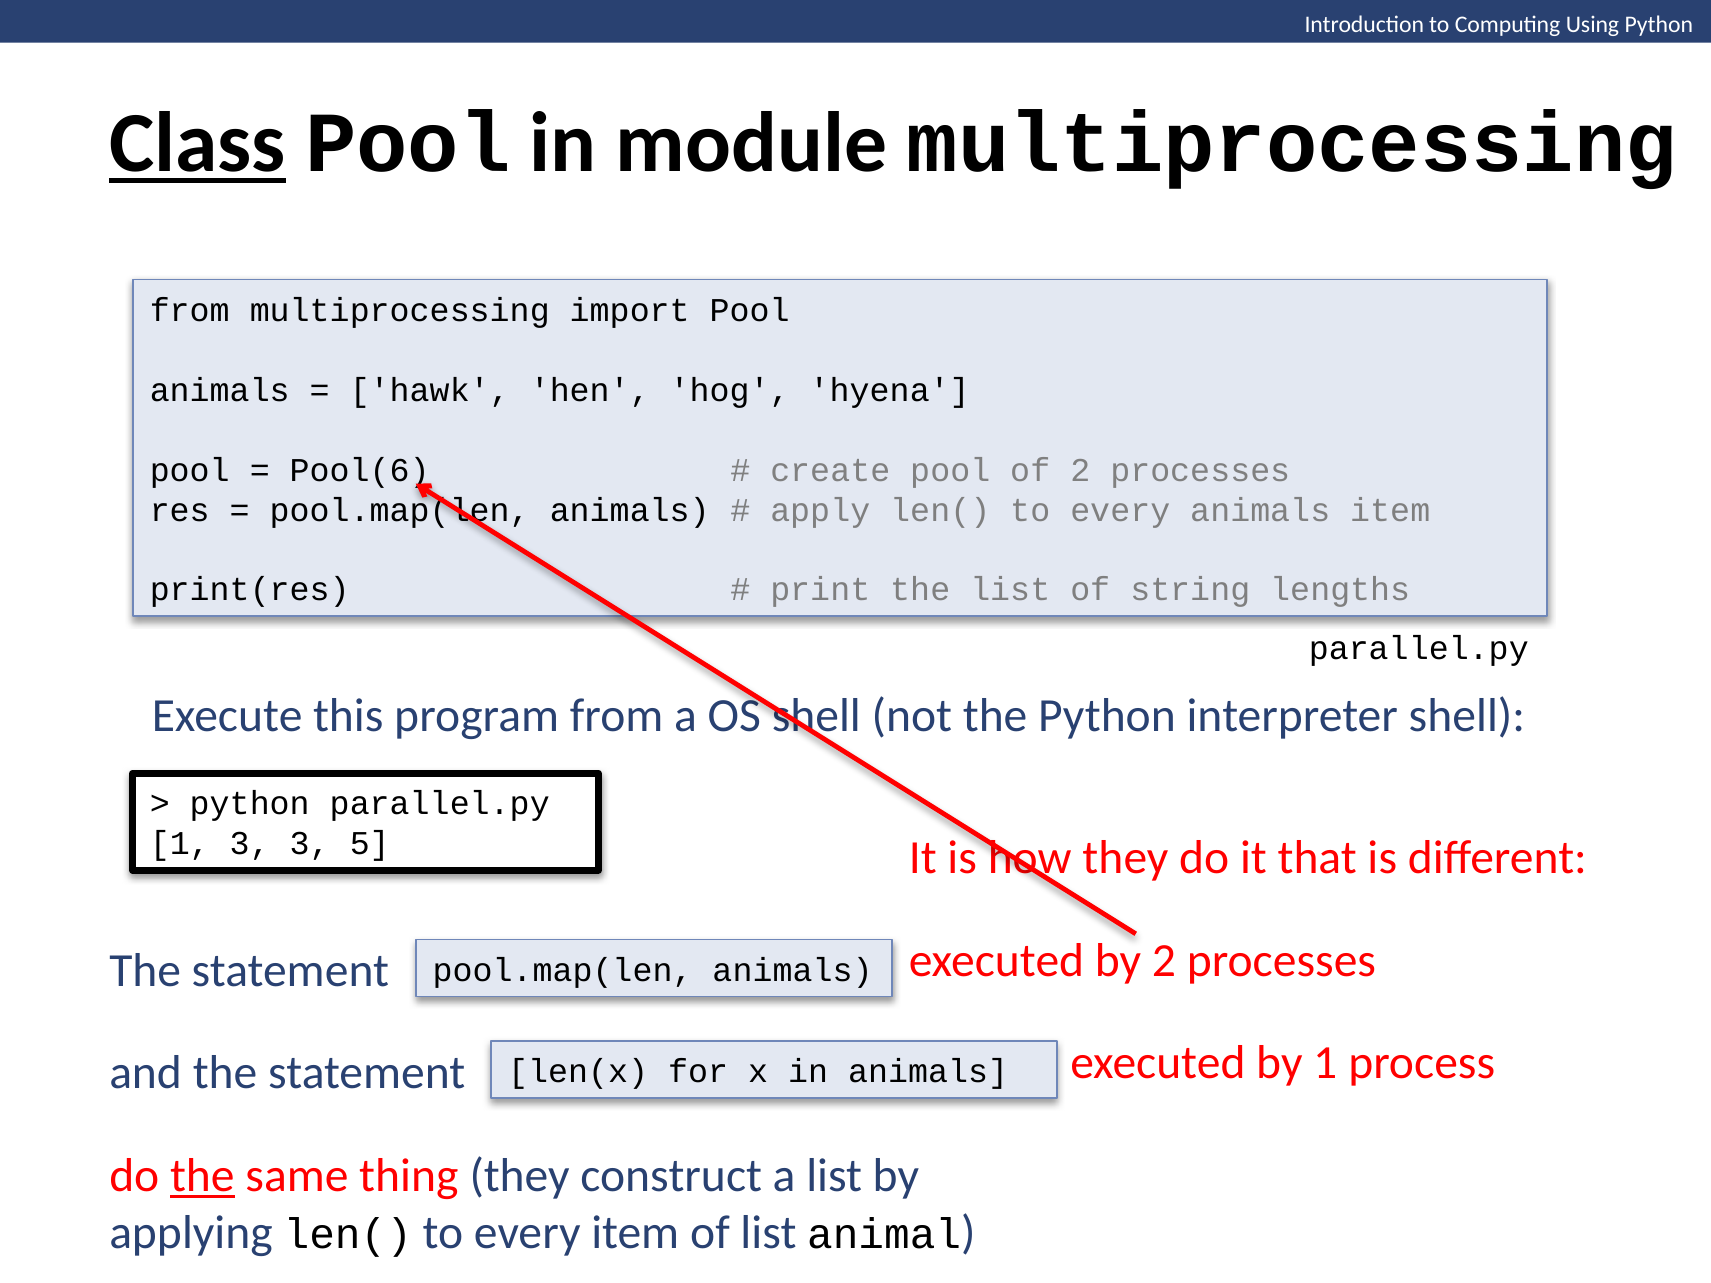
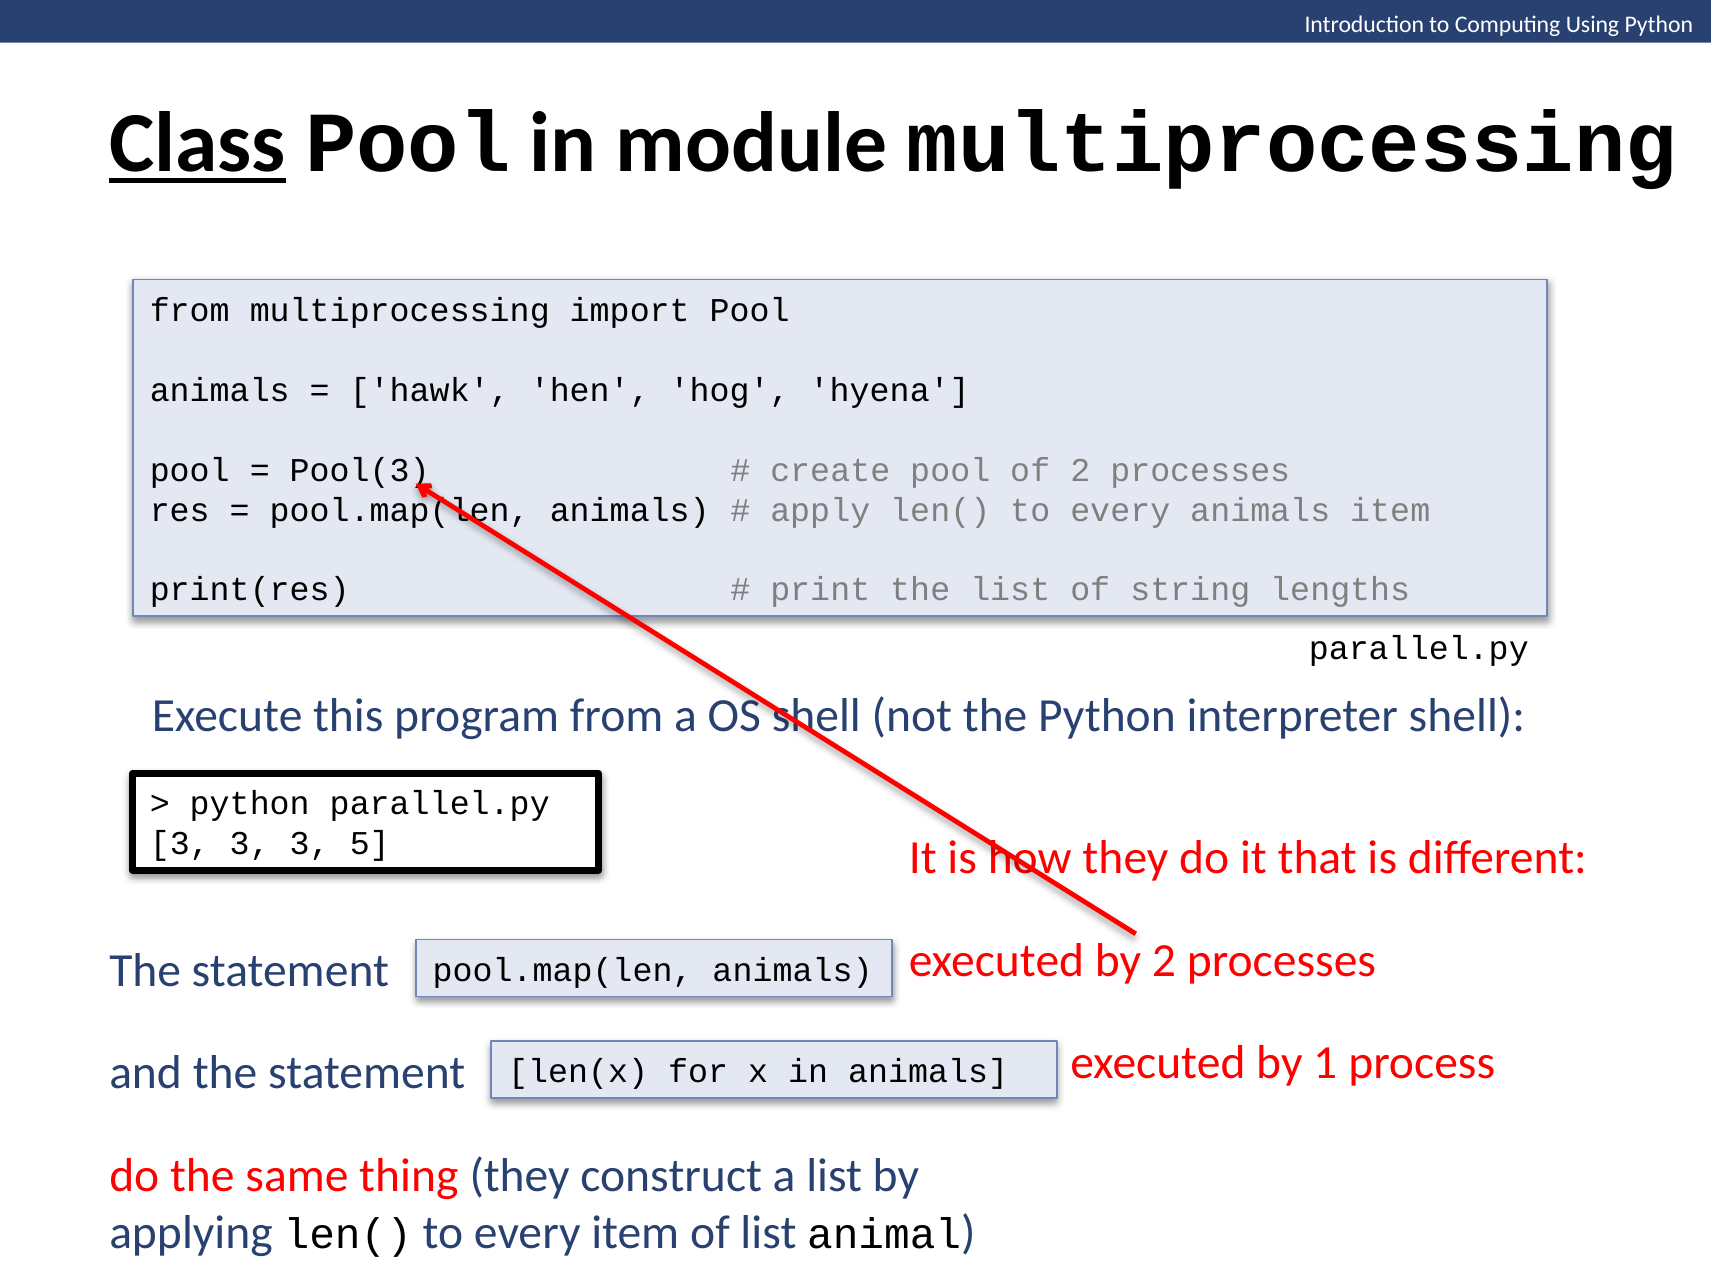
Pool(6: Pool(6 -> Pool(3
1 at (180, 844): 1 -> 3
the at (202, 1176) underline: present -> none
